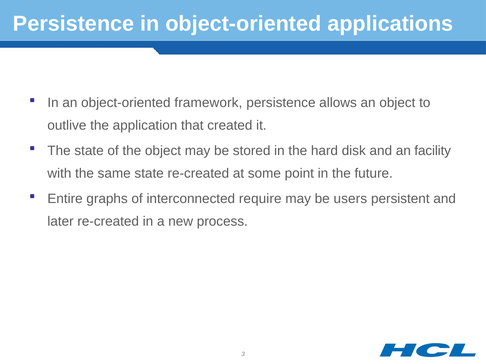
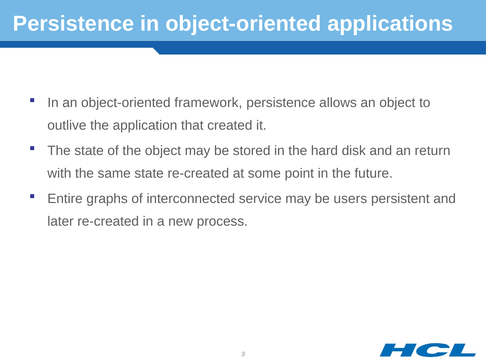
facility: facility -> return
require: require -> service
